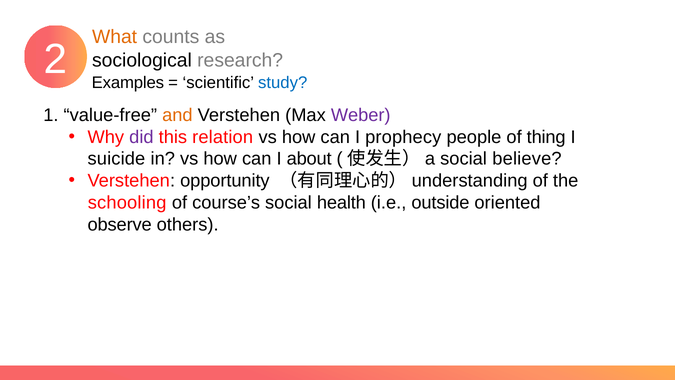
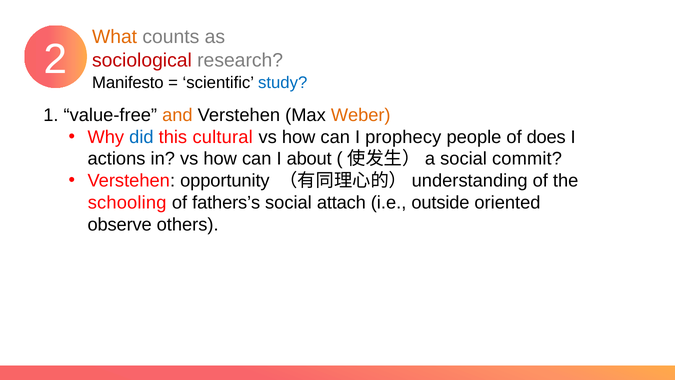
sociological colour: black -> red
Examples: Examples -> Manifesto
Weber colour: purple -> orange
did colour: purple -> blue
relation: relation -> cultural
thing: thing -> does
suicide: suicide -> actions
believe: believe -> commit
course’s: course’s -> fathers’s
health: health -> attach
